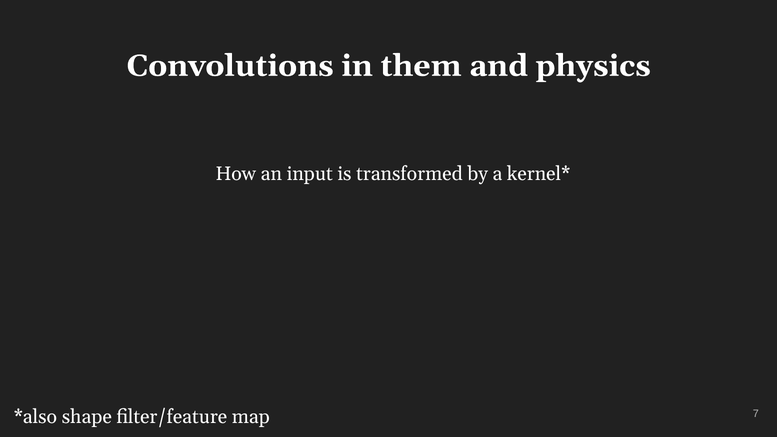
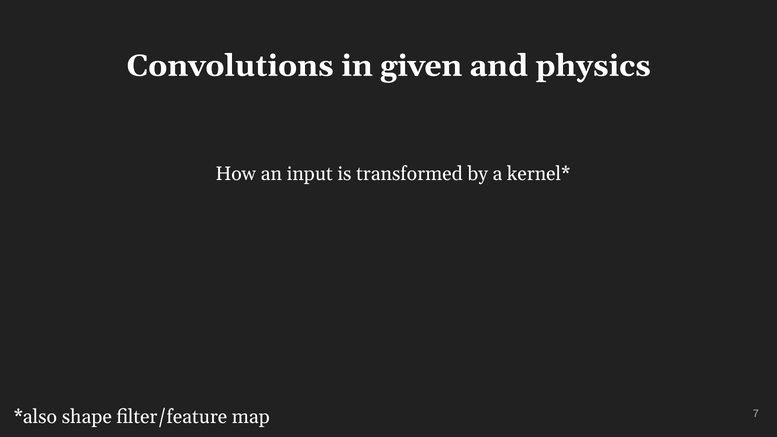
them: them -> given
